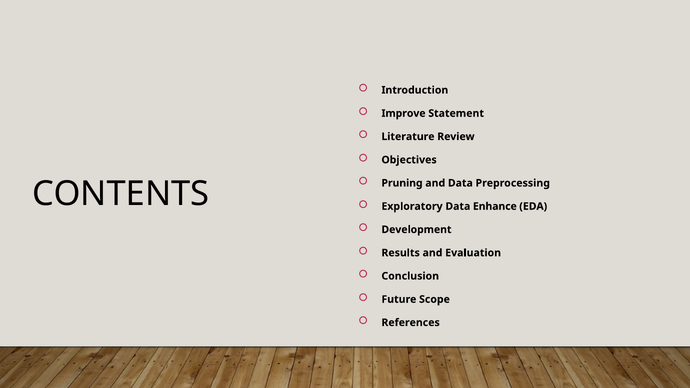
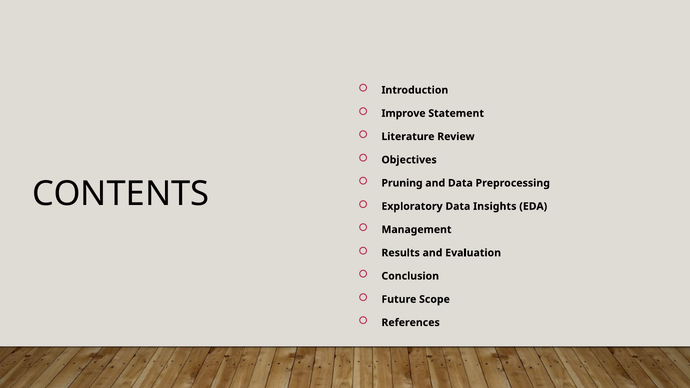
Enhance: Enhance -> Insights
Development: Development -> Management
